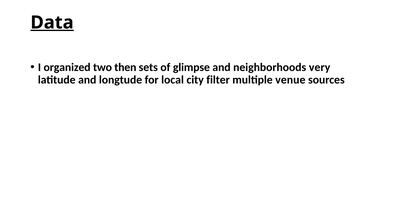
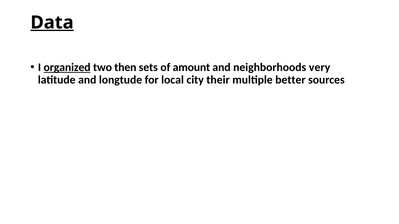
organized underline: none -> present
glimpse: glimpse -> amount
filter: filter -> their
venue: venue -> better
